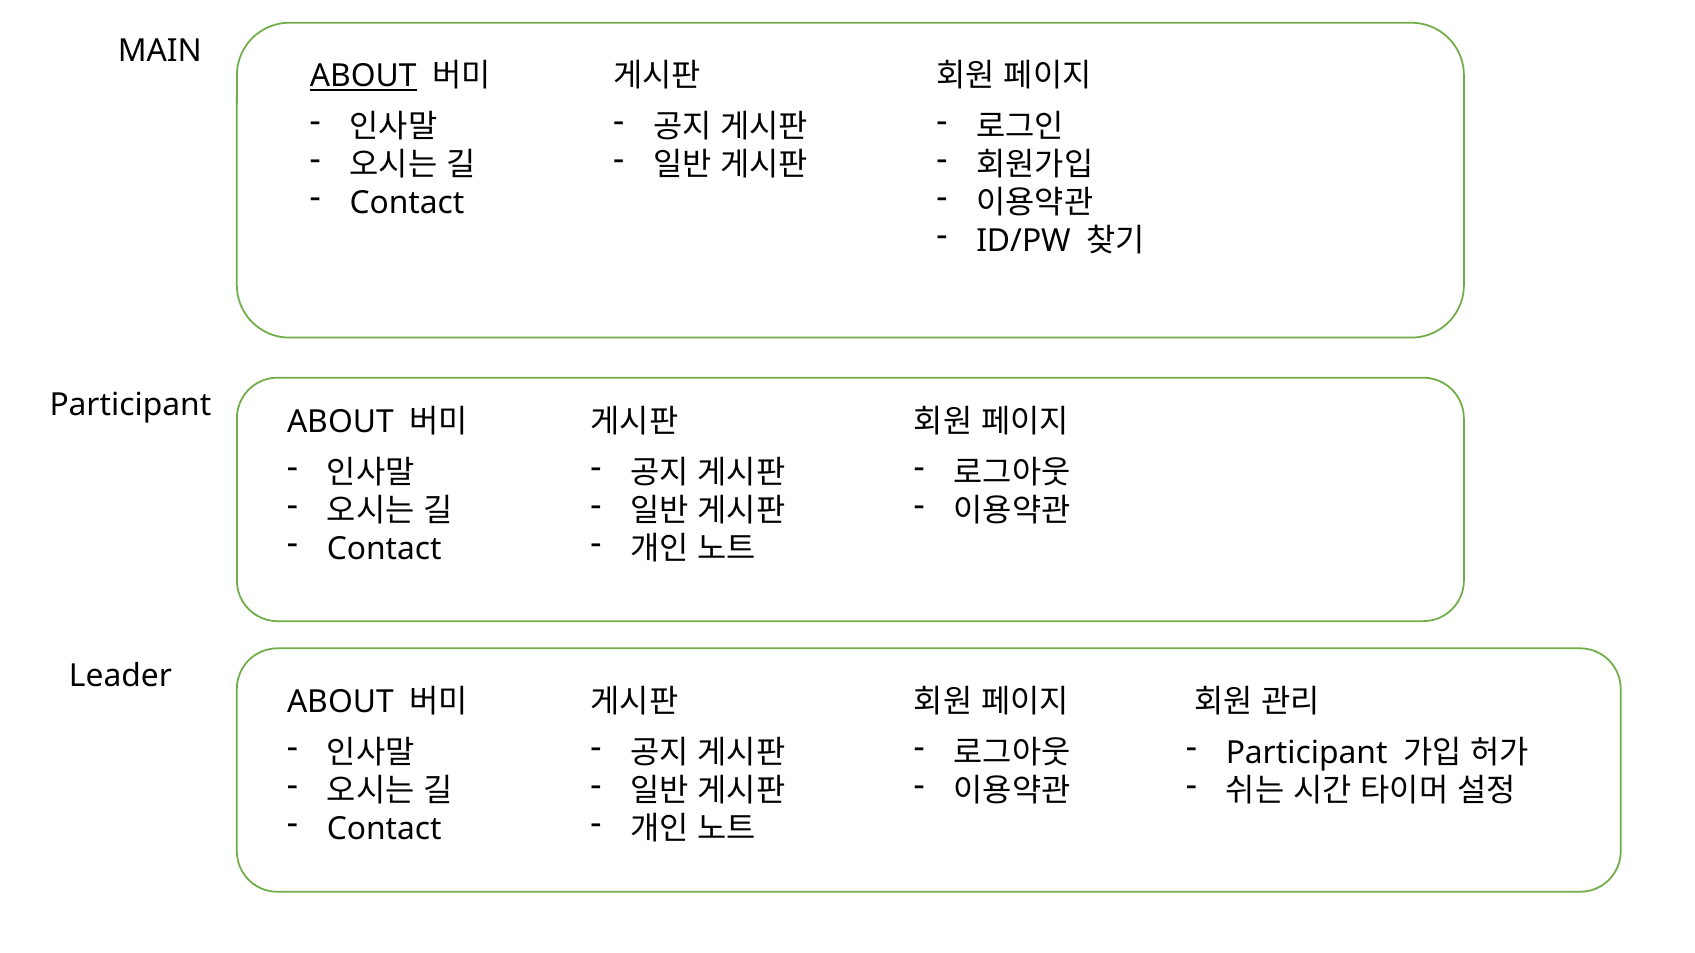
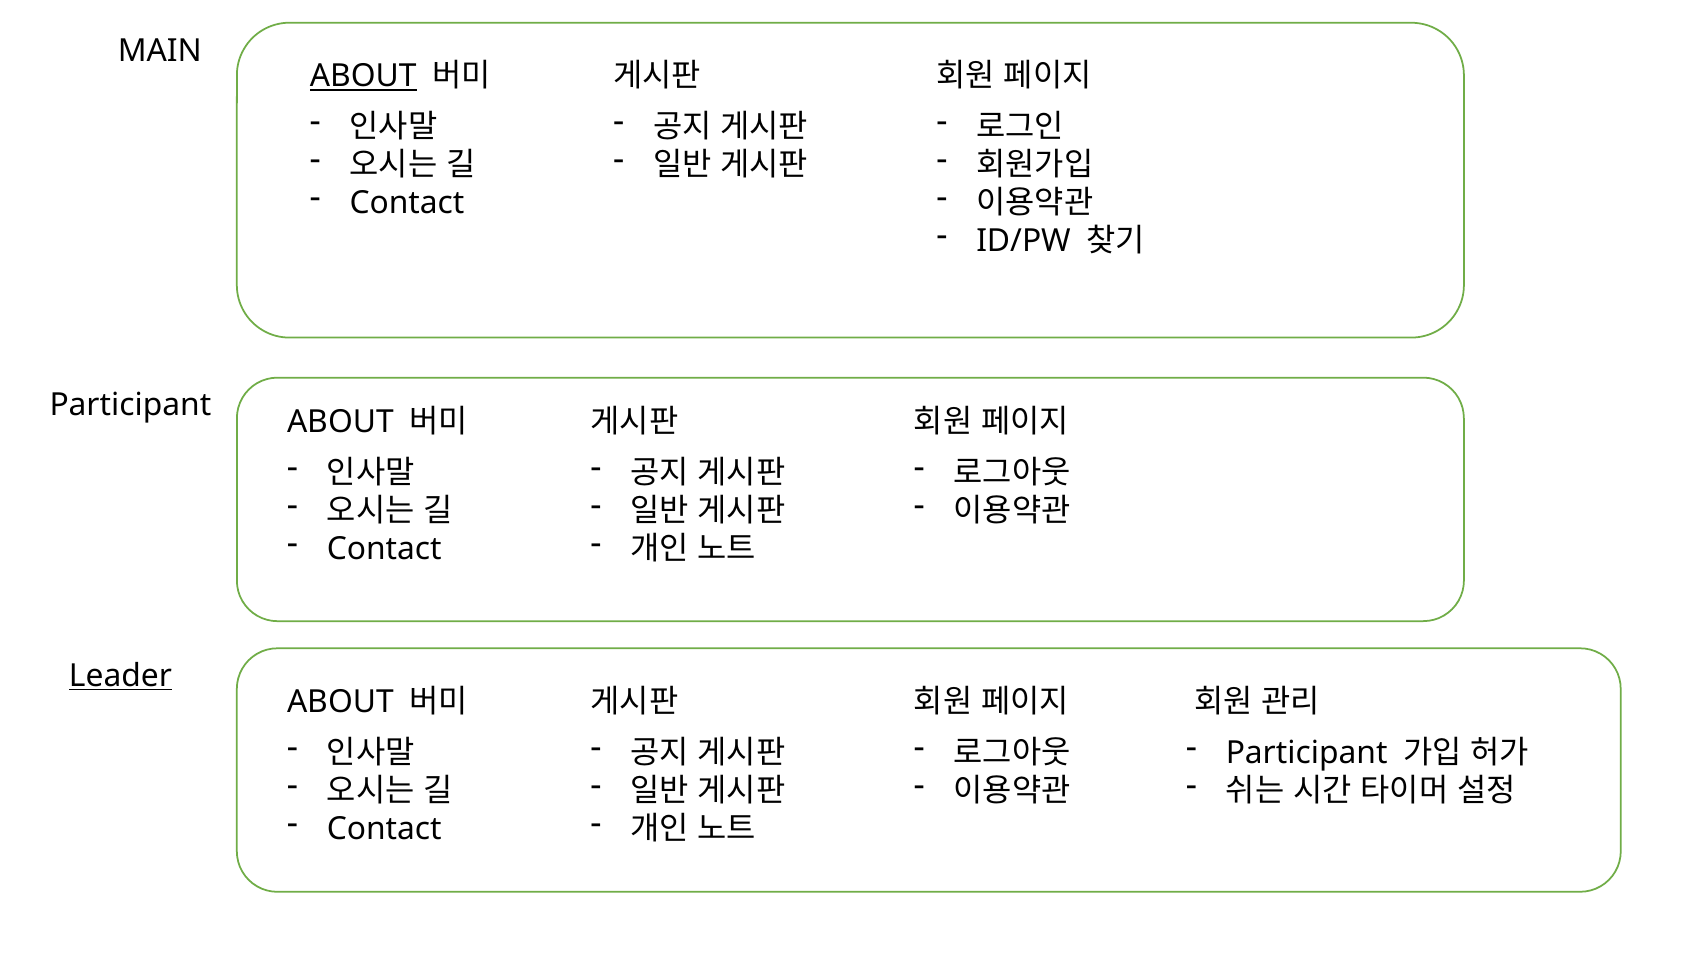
Leader underline: none -> present
